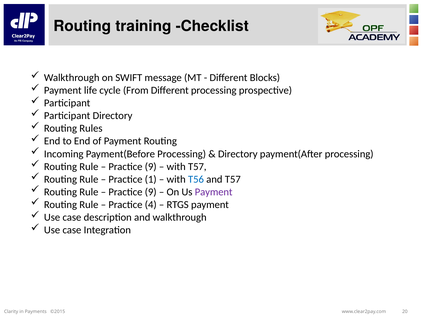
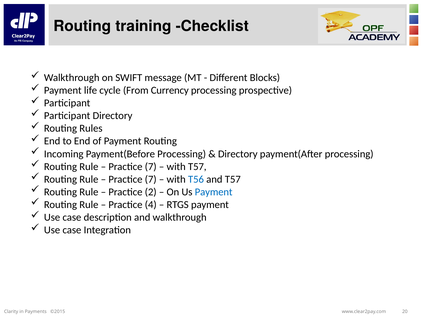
From Different: Different -> Currency
9 at (151, 167): 9 -> 7
1 at (151, 179): 1 -> 7
9 at (151, 192): 9 -> 2
Payment at (214, 192) colour: purple -> blue
